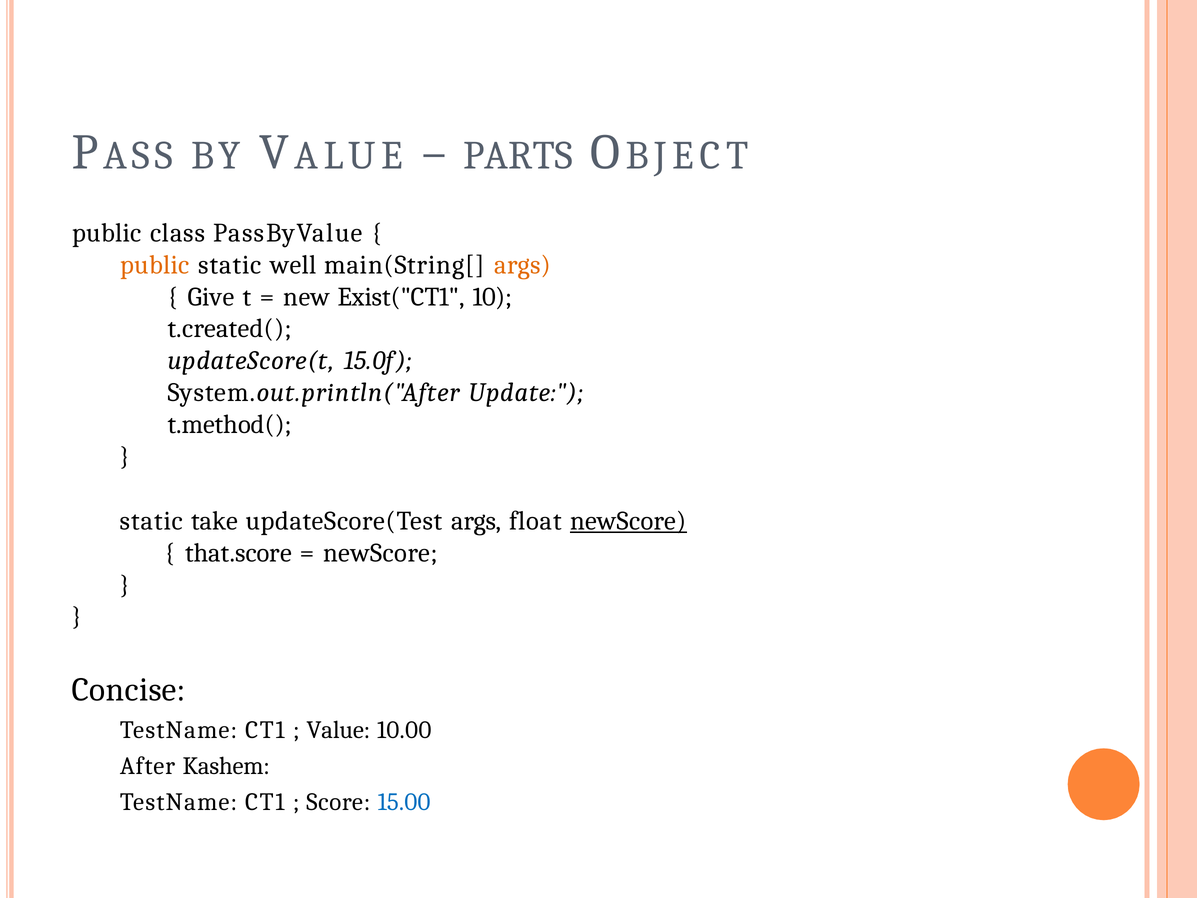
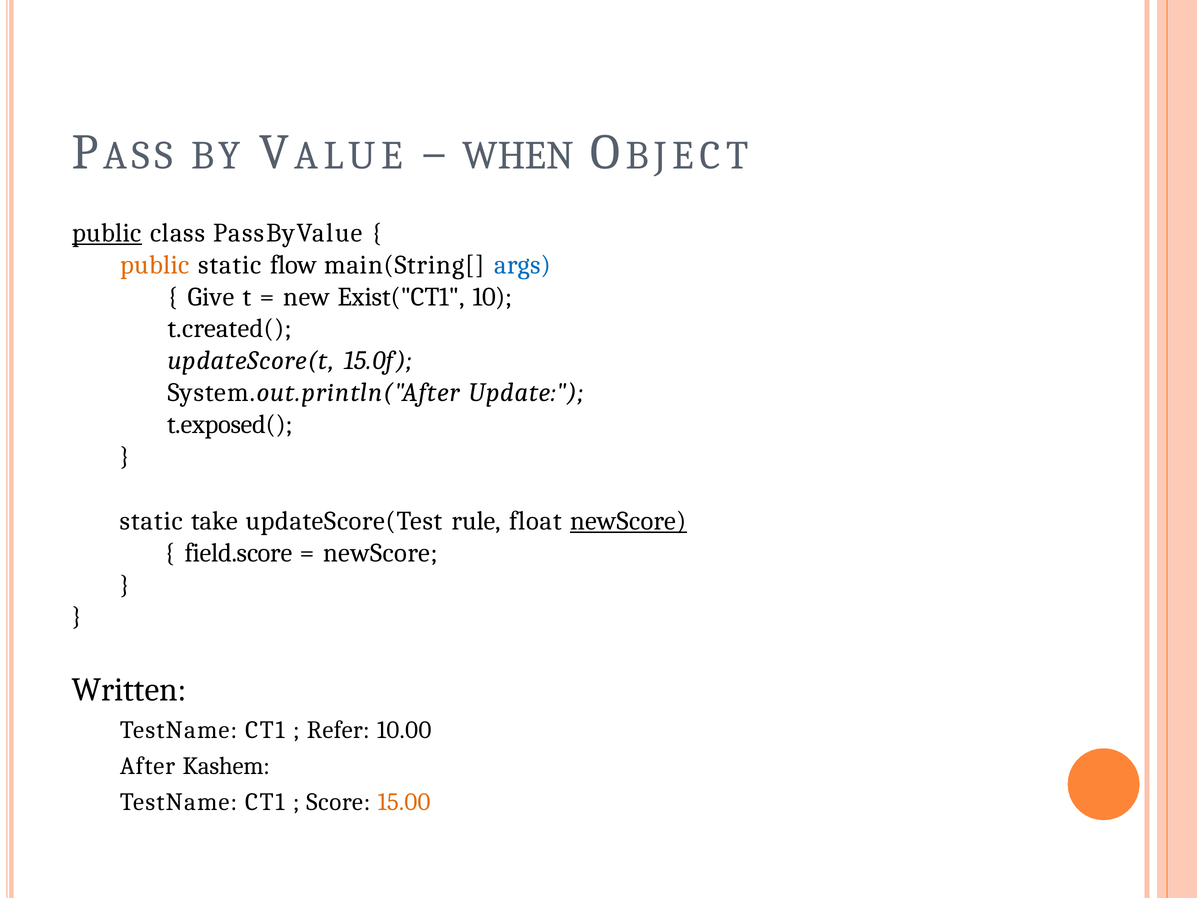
PARTS: PARTS -> WHEN
public at (107, 233) underline: none -> present
well: well -> flow
args at (523, 265) colour: orange -> blue
t.method(: t.method( -> t.exposed(
updateScore(Test args: args -> rule
that.score: that.score -> field.score
Concise: Concise -> Written
Value: Value -> Refer
15.00 colour: blue -> orange
